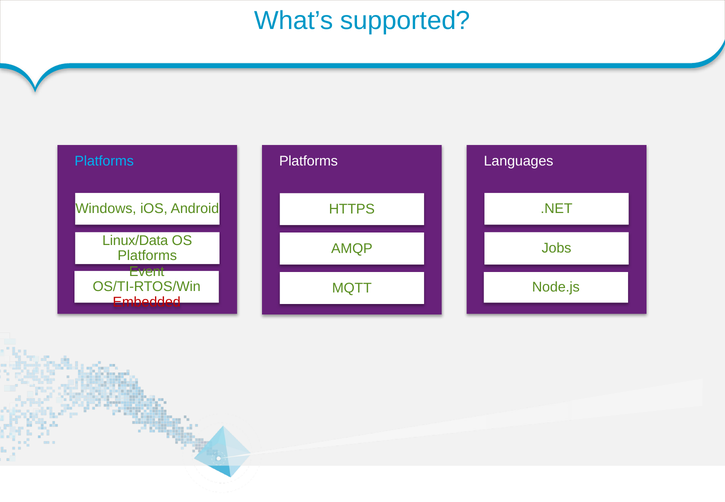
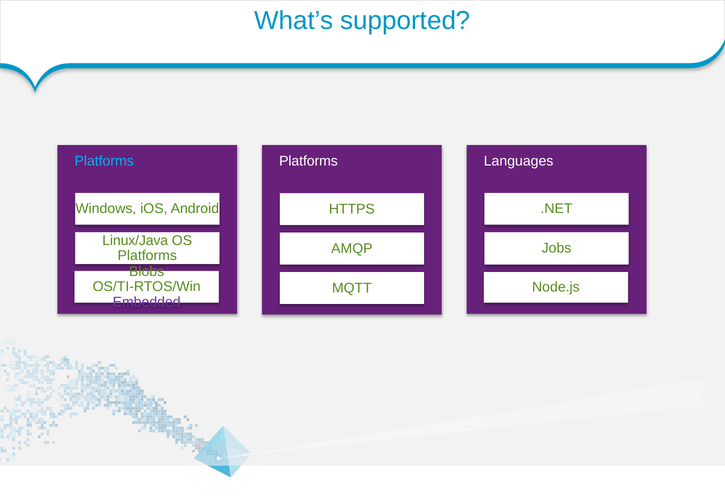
Linux/Data: Linux/Data -> Linux/Java
Event: Event -> Blobs
Embedded colour: red -> purple
